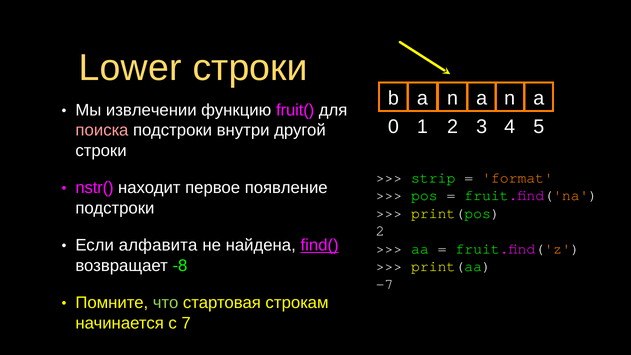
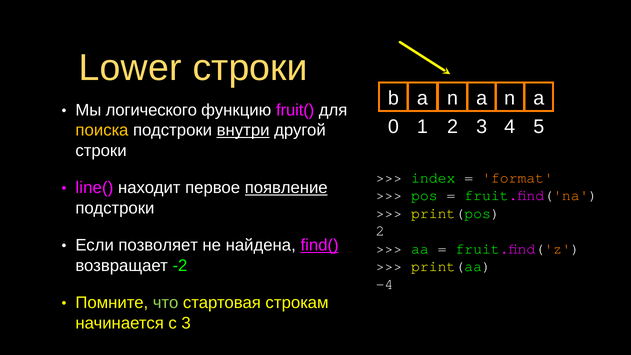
извлечении: извлечении -> логического
поиска colour: pink -> yellow
внутри underline: none -> present
strip: strip -> index
nstr(: nstr( -> line(
появление underline: none -> present
алфавита: алфавита -> позволяет
-8: -8 -> -2
-7: -7 -> -4
с 7: 7 -> 3
